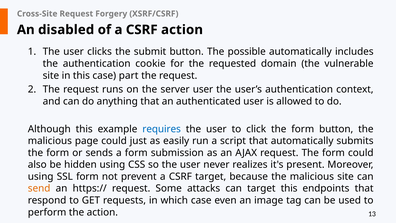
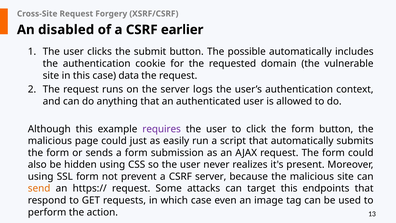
CSRF action: action -> earlier
part: part -> data
server user: user -> logs
requires colour: blue -> purple
CSRF target: target -> server
